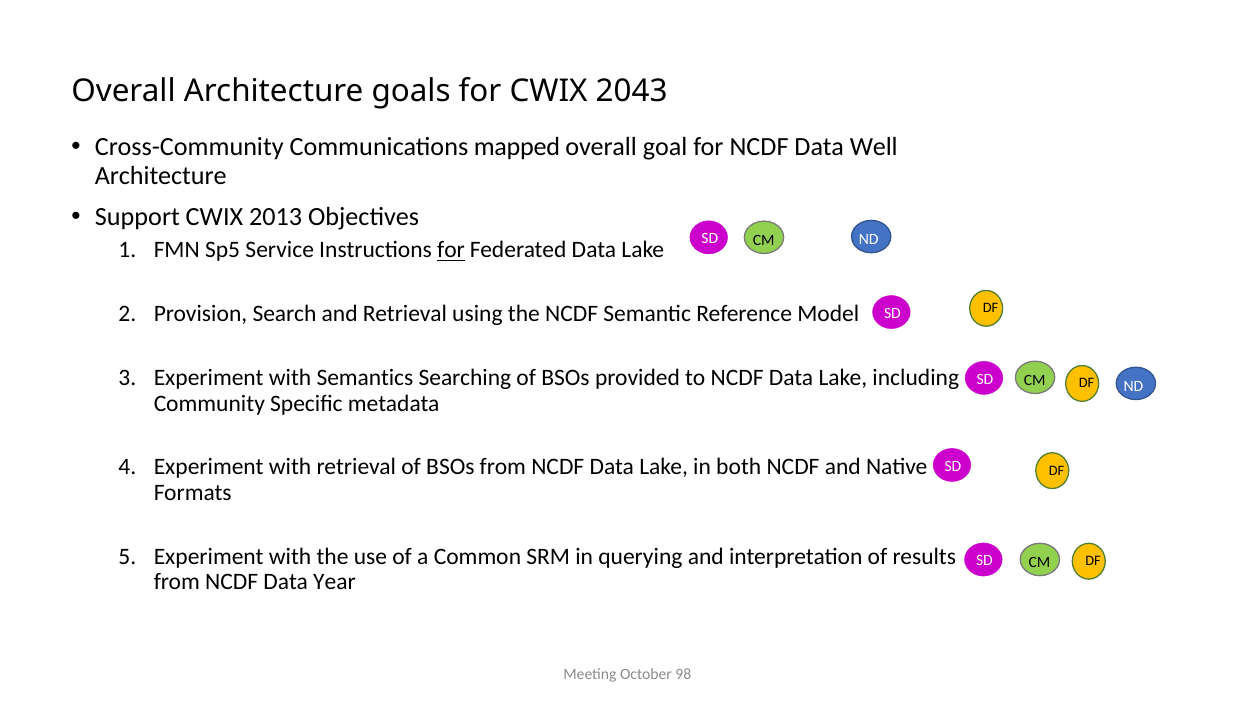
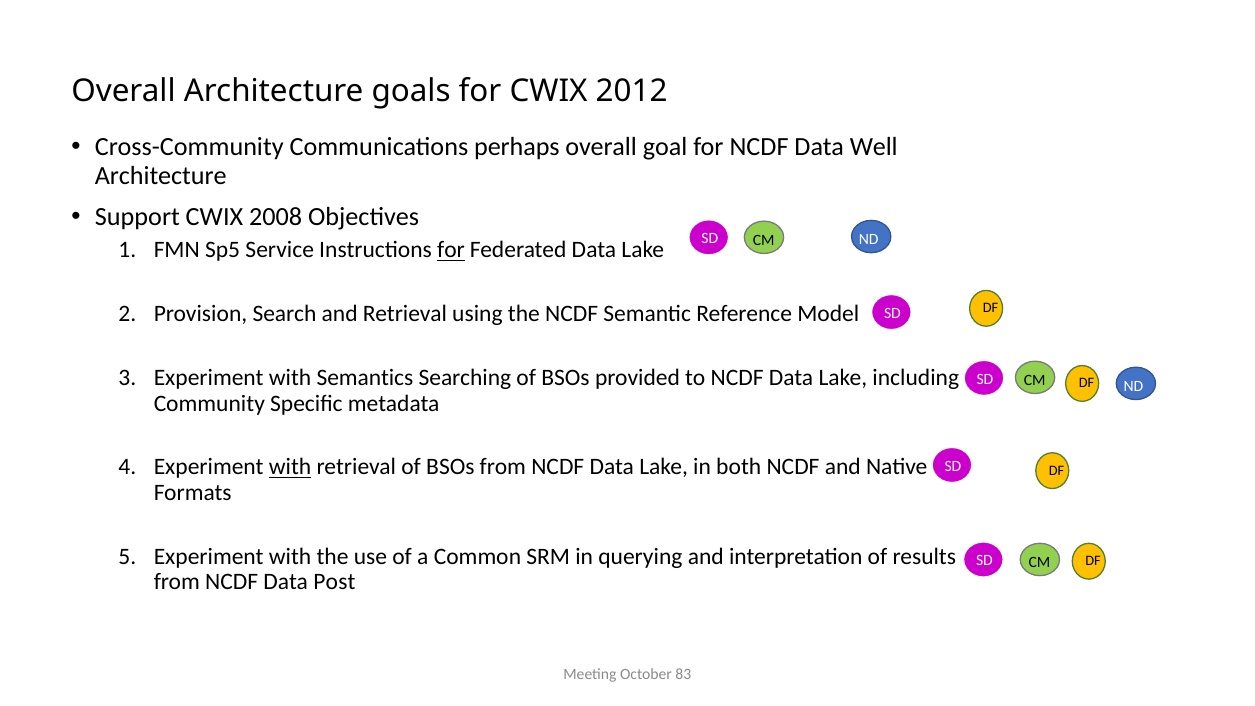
2043: 2043 -> 2012
mapped: mapped -> perhaps
2013: 2013 -> 2008
with at (290, 467) underline: none -> present
Year: Year -> Post
98: 98 -> 83
